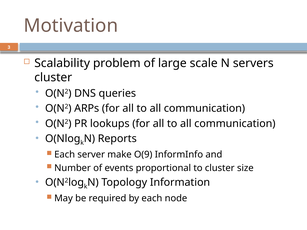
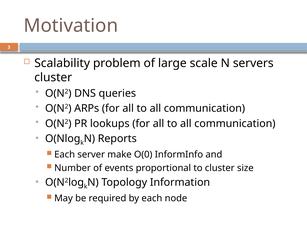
O(9: O(9 -> O(0
